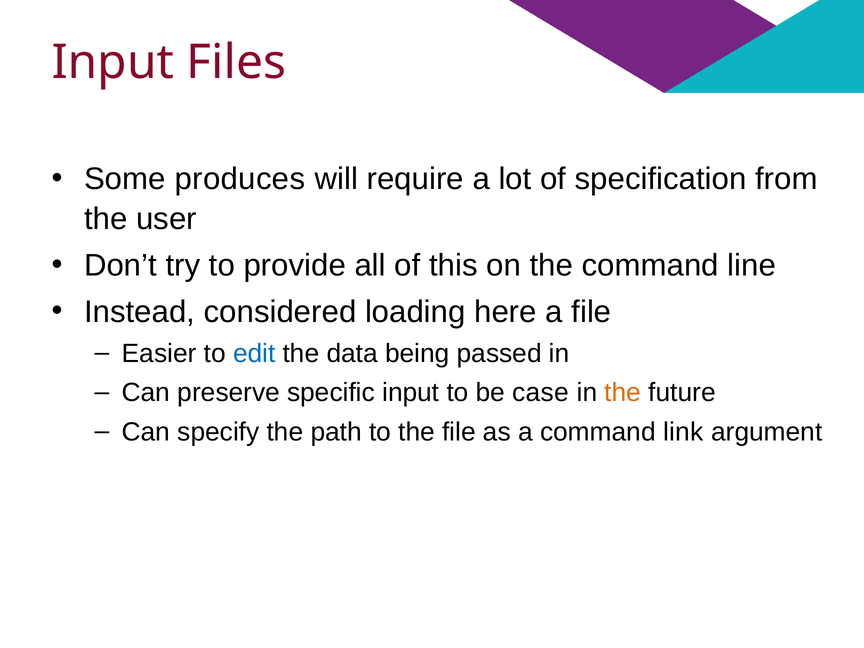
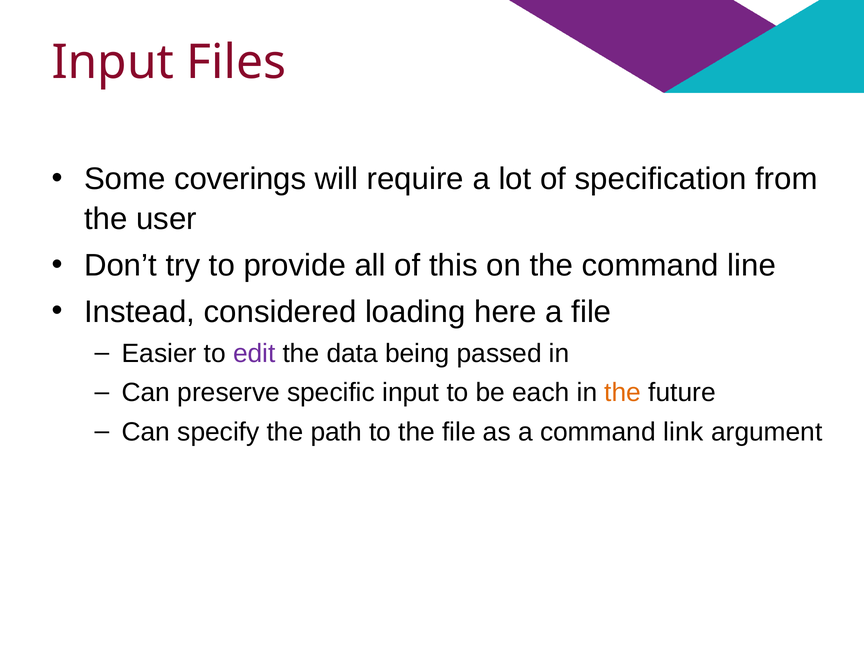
produces: produces -> coverings
edit colour: blue -> purple
case: case -> each
